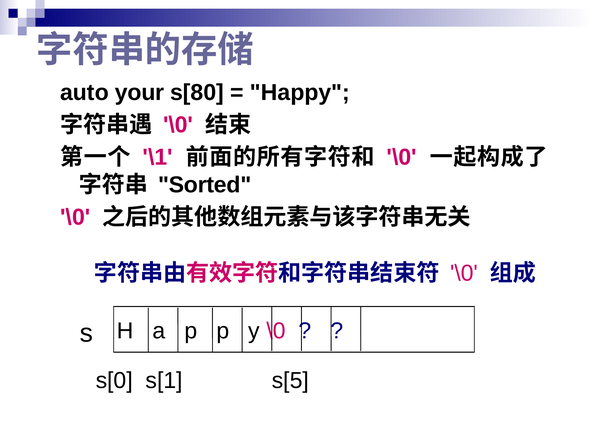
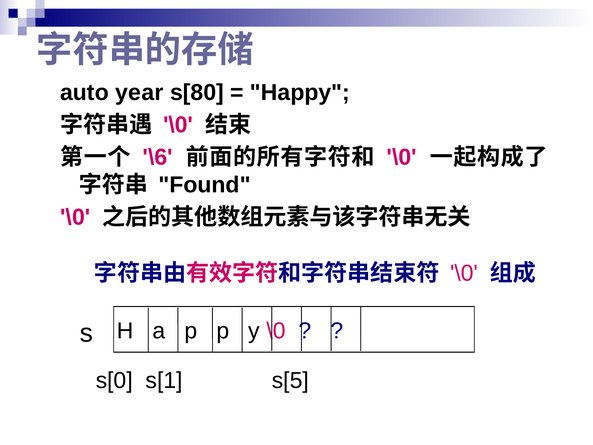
your: your -> year
\1: \1 -> \6
Sorted: Sorted -> Found
